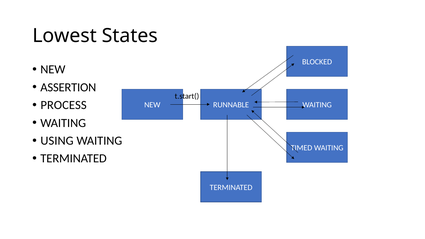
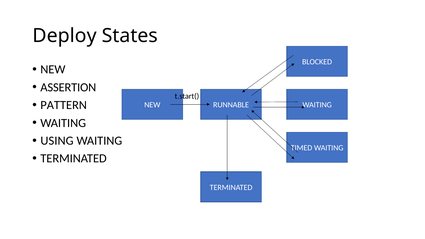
Lowest: Lowest -> Deploy
PROCESS: PROCESS -> PATTERN
